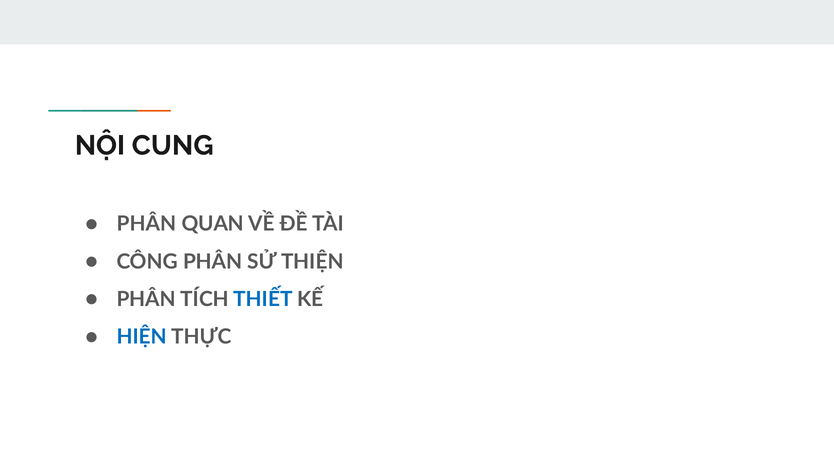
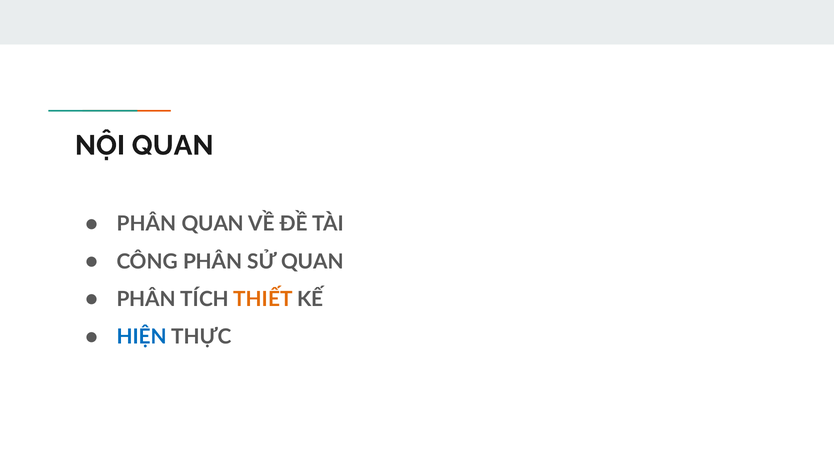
NỘI CUNG: CUNG -> QUAN
SỬ THIỆN: THIỆN -> QUAN
THIẾT colour: blue -> orange
